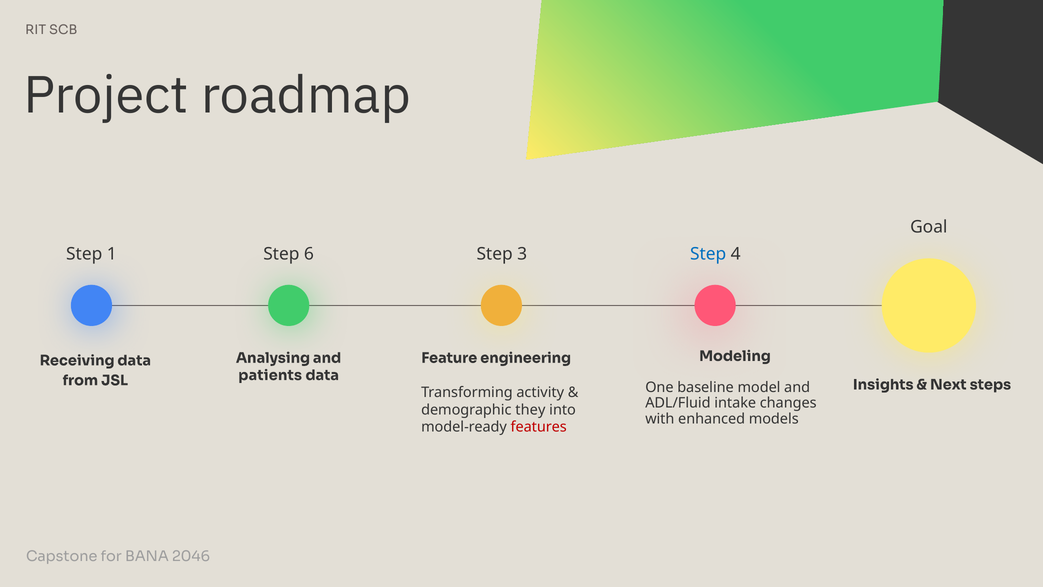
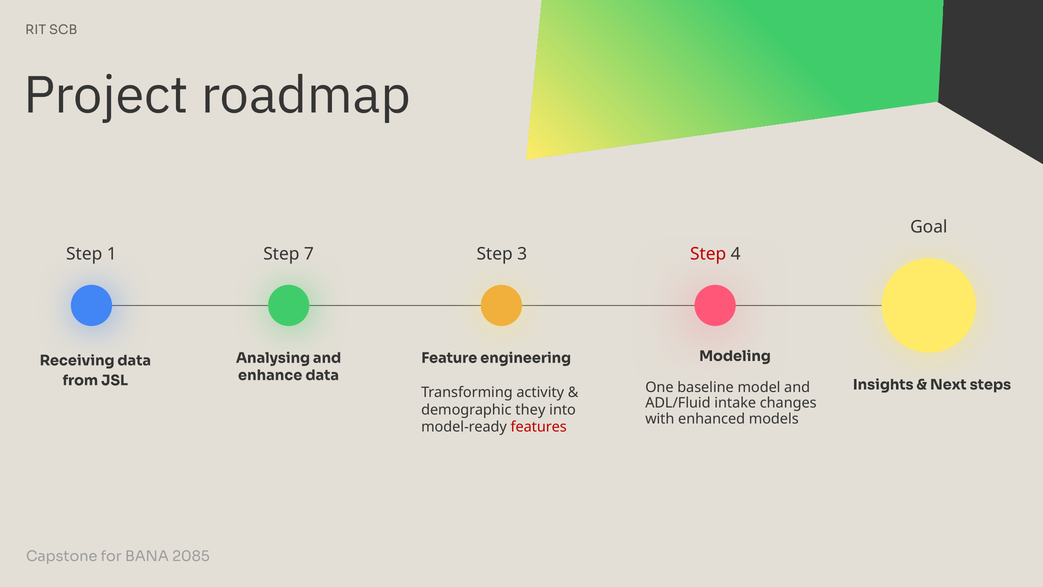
6: 6 -> 7
Step at (708, 254) colour: blue -> red
patients: patients -> enhance
2046: 2046 -> 2085
